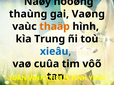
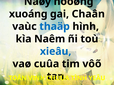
thaùng: thaùng -> xuoáng
Vaøng: Vaøng -> Chaân
thaäp colour: orange -> blue
Trung: Trung -> Naêm
